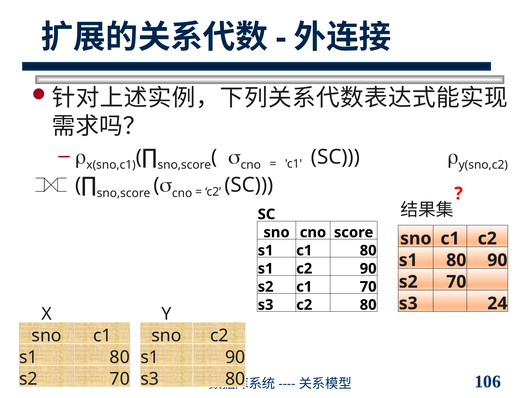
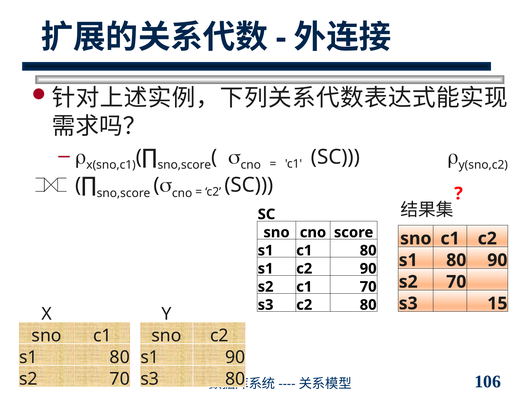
24: 24 -> 15
